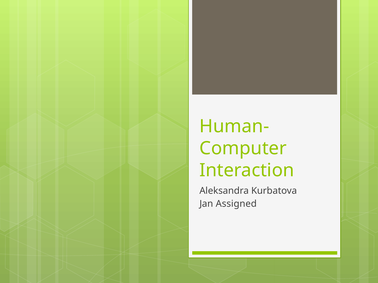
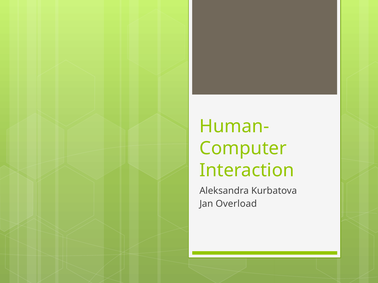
Assigned: Assigned -> Overload
